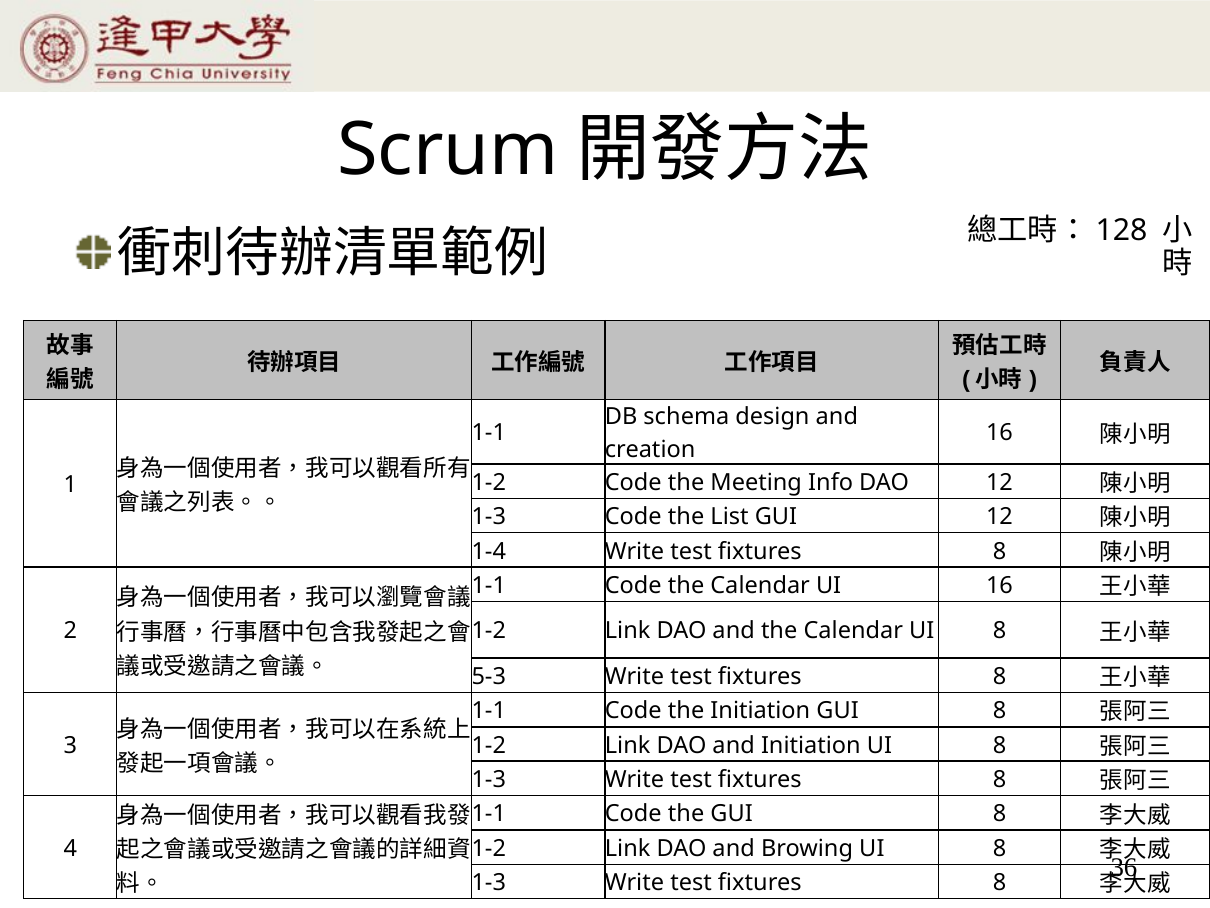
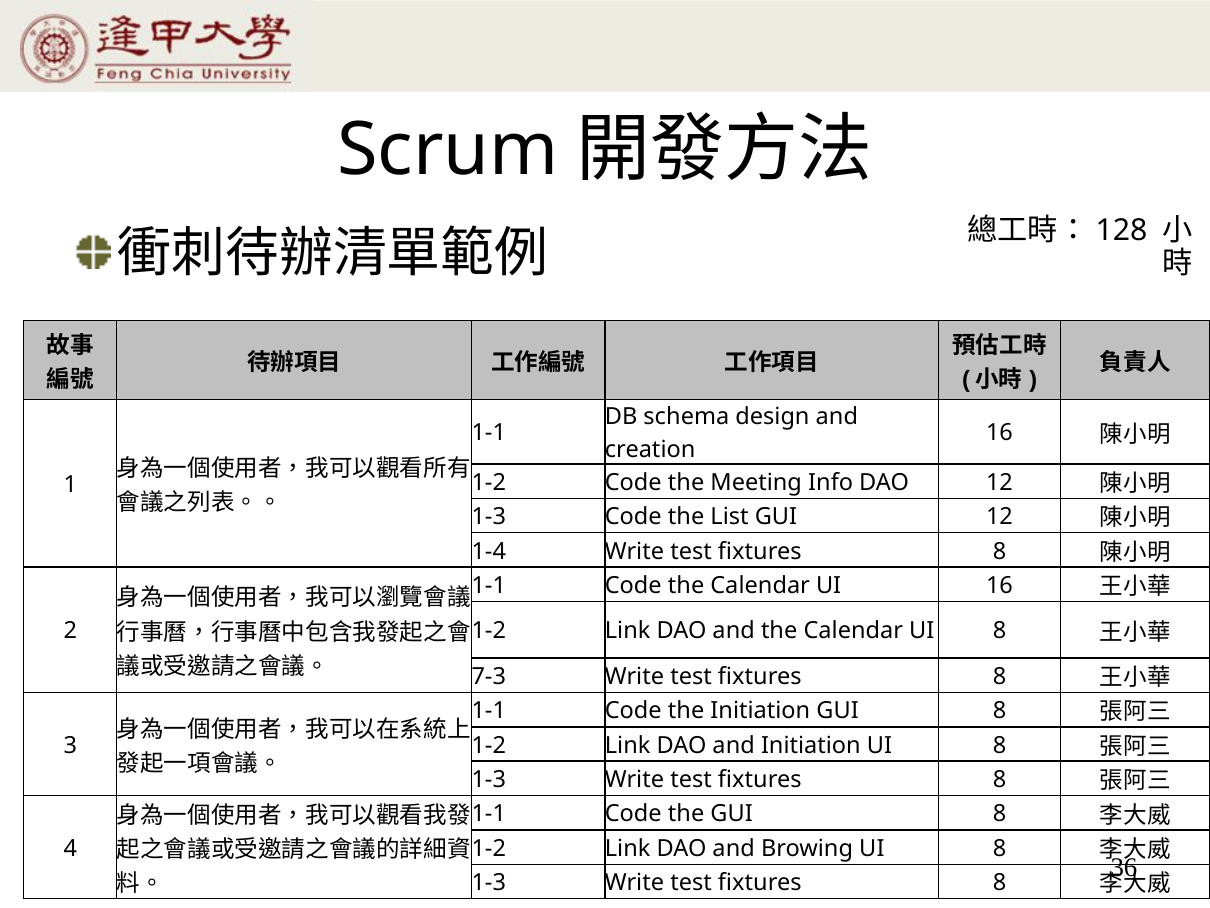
5-3: 5-3 -> 7-3
